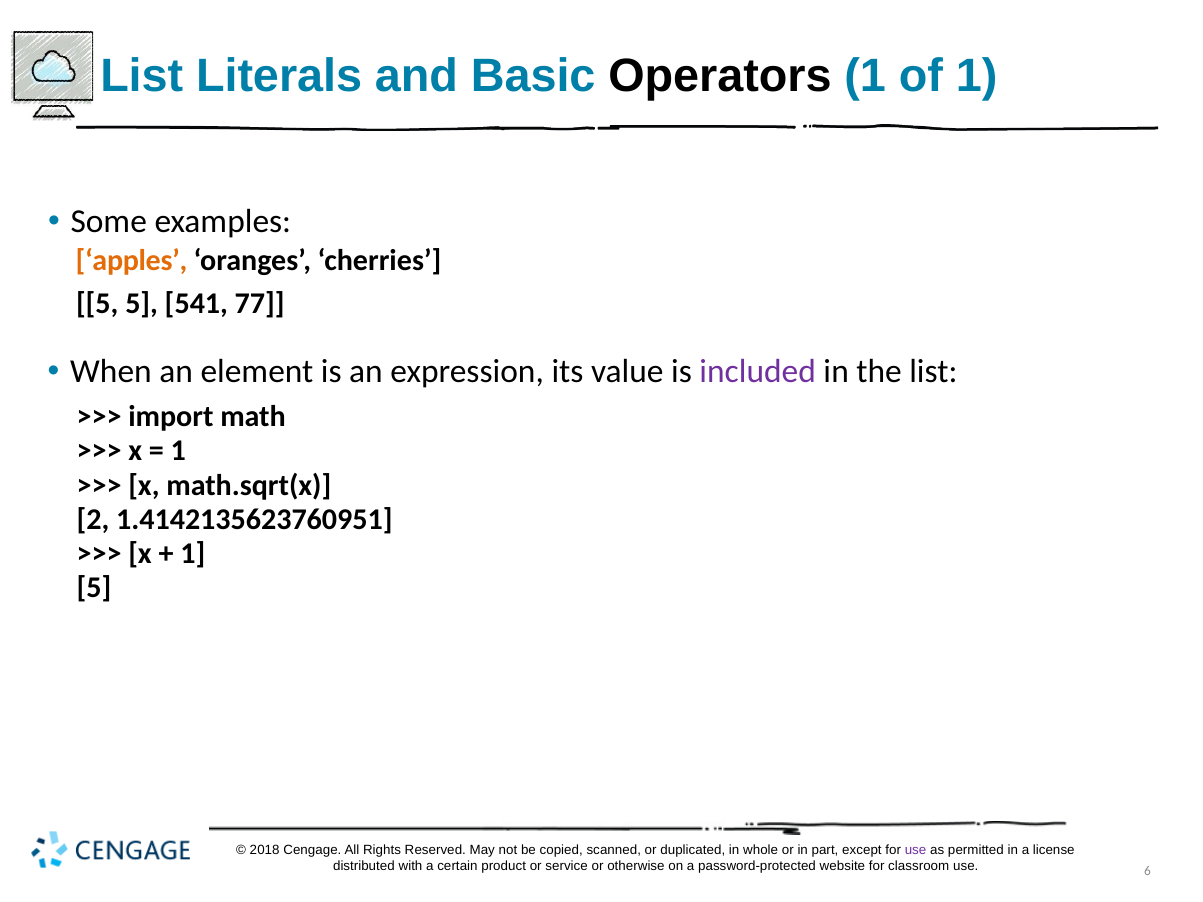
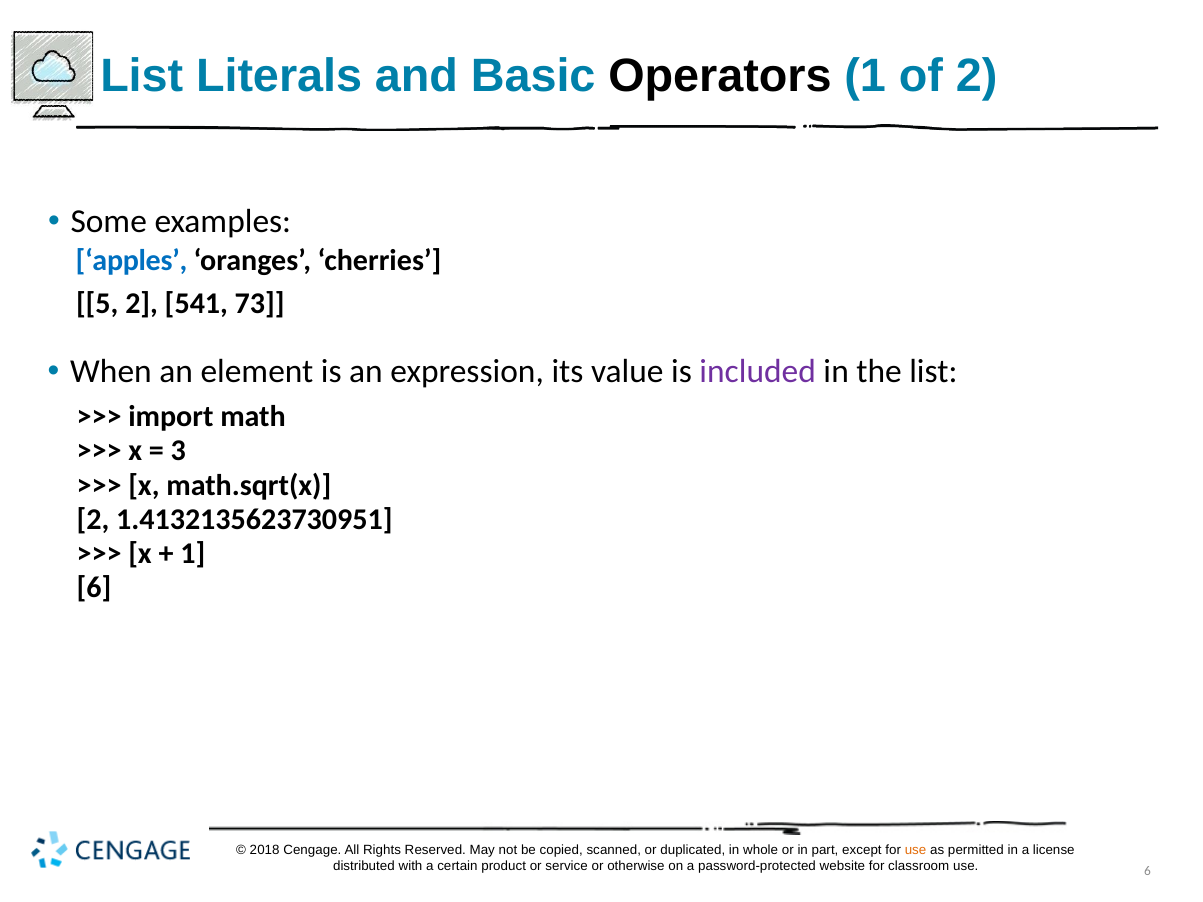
of 1: 1 -> 2
apples colour: orange -> blue
5 5: 5 -> 2
77: 77 -> 73
1 at (178, 451): 1 -> 3
1.4142135623760951: 1.4142135623760951 -> 1.4132135623730951
5 at (94, 588): 5 -> 6
use at (916, 851) colour: purple -> orange
